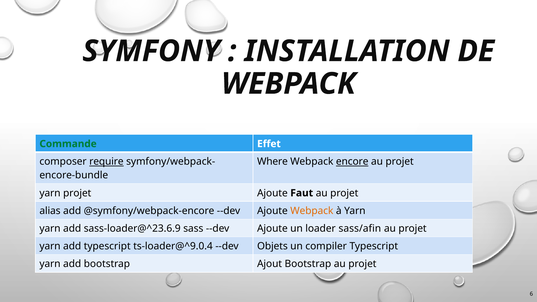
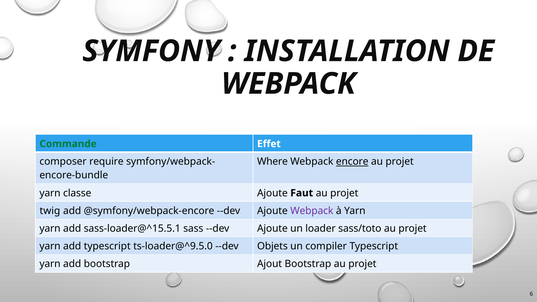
require underline: present -> none
yarn projet: projet -> classe
alias: alias -> twig
Webpack at (312, 211) colour: orange -> purple
sass-loader@^23.6.9: sass-loader@^23.6.9 -> sass-loader@^15.5.1
sass/afin: sass/afin -> sass/toto
ts-loader@^9.0.4: ts-loader@^9.0.4 -> ts-loader@^9.5.0
